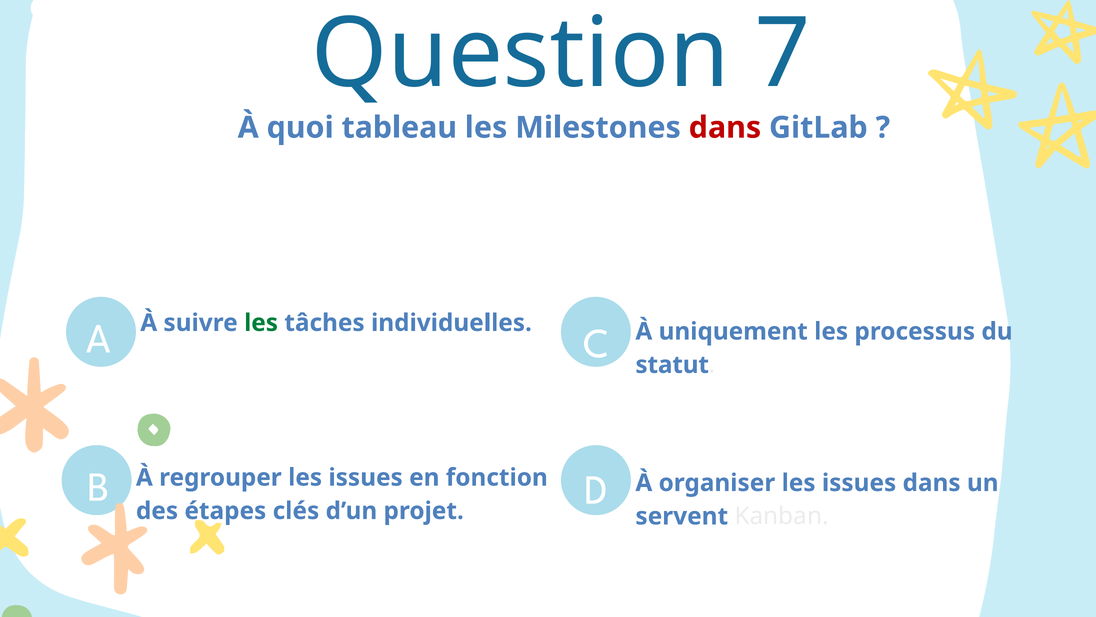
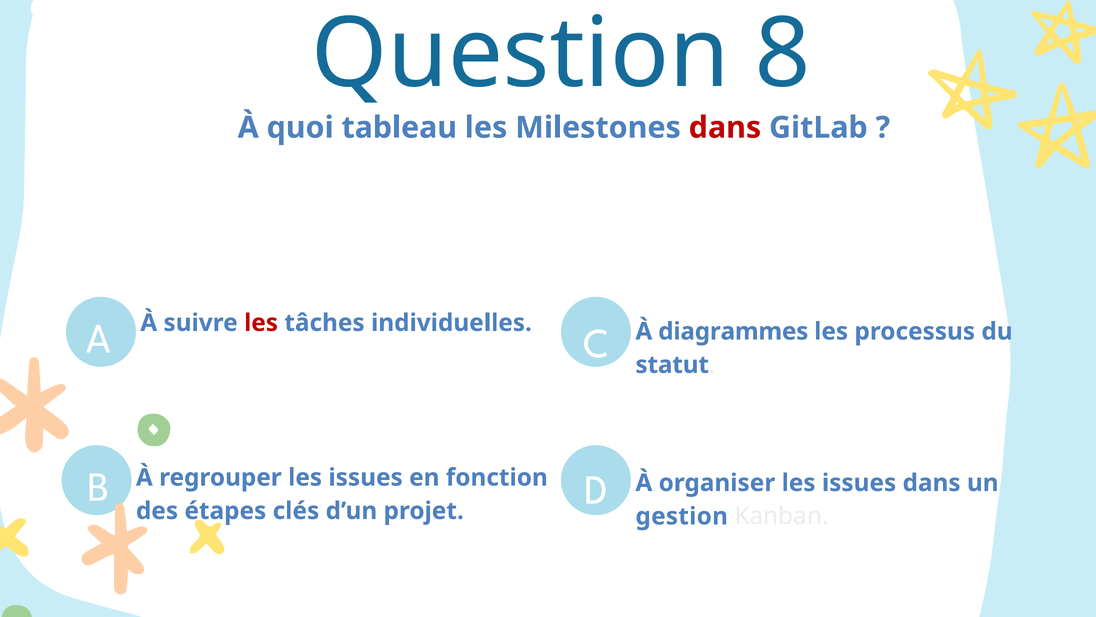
7: 7 -> 8
les at (261, 323) colour: green -> red
uniquement: uniquement -> diagrammes
servent: servent -> gestion
